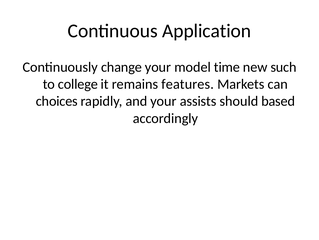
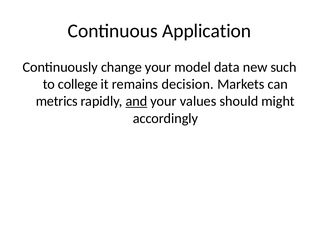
time: time -> data
features: features -> decision
choices: choices -> metrics
and underline: none -> present
assists: assists -> values
based: based -> might
